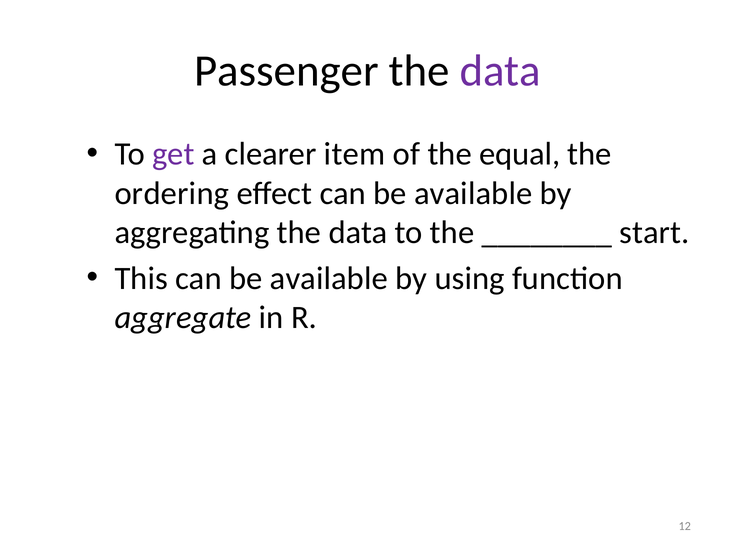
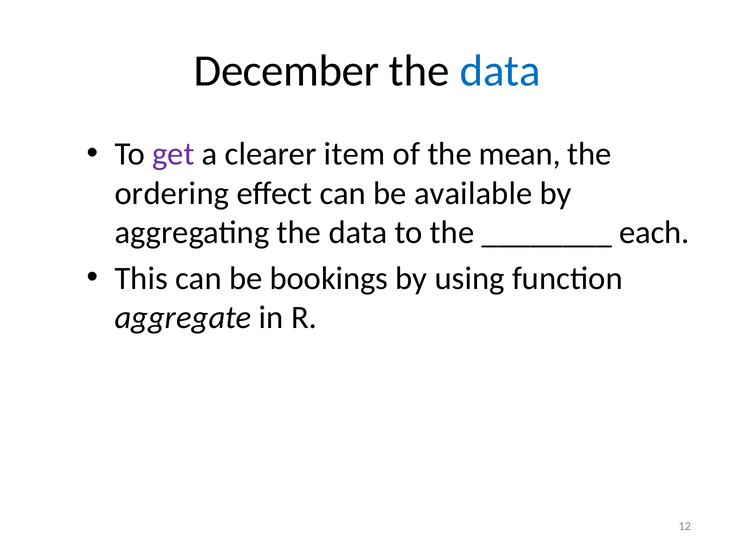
Passenger: Passenger -> December
data at (500, 71) colour: purple -> blue
equal: equal -> mean
start: start -> each
This can be available: available -> bookings
